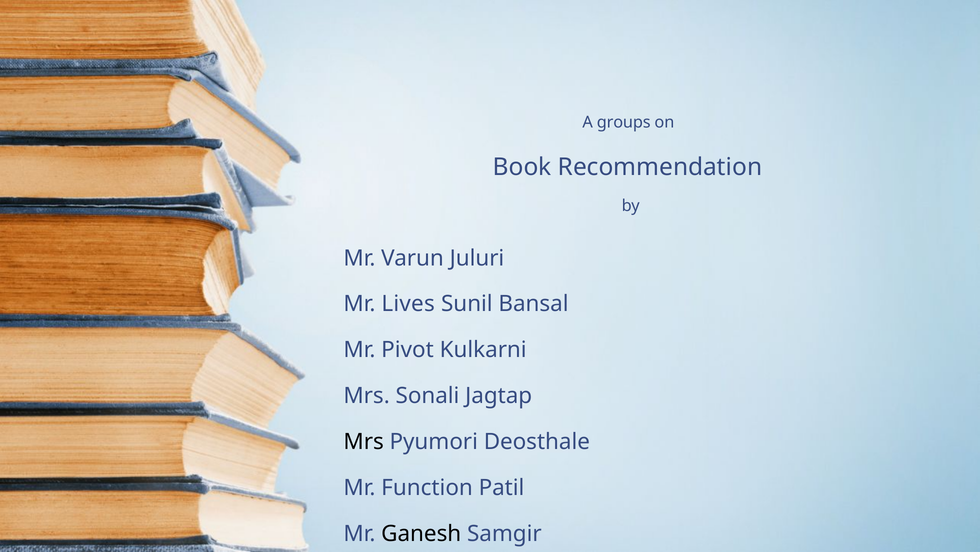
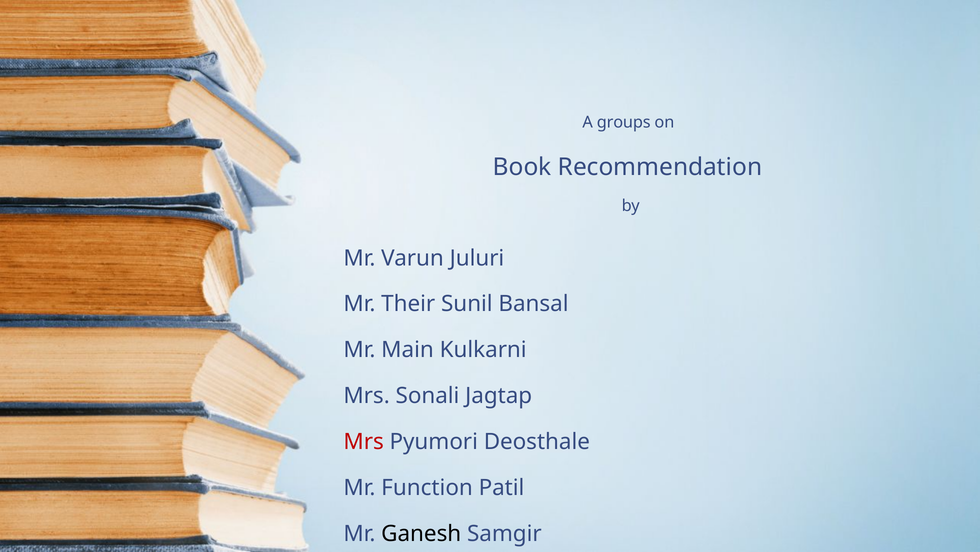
Lives: Lives -> Their
Pivot: Pivot -> Main
Mrs at (364, 441) colour: black -> red
